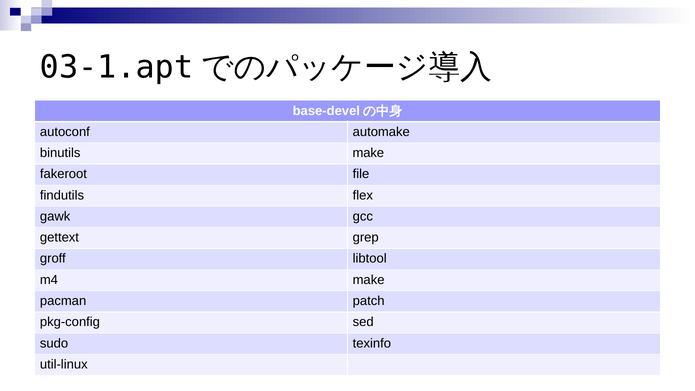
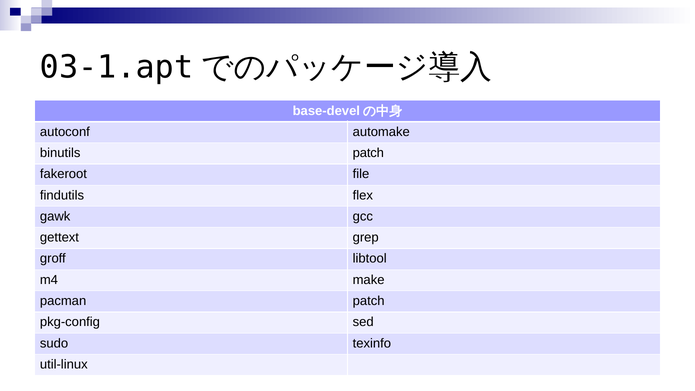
binutils make: make -> patch
